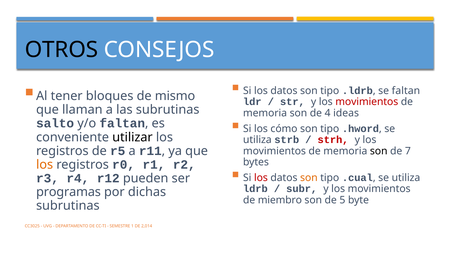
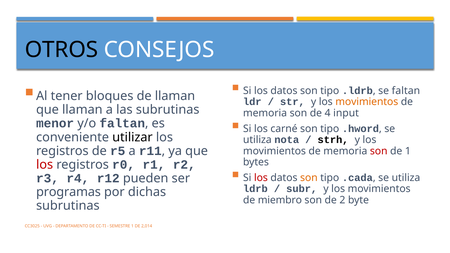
de mismo: mismo -> llaman
movimientos at (367, 102) colour: red -> orange
ideas: ideas -> input
salto: salto -> menor
cómo: cómo -> carné
strb: strb -> nota
strh colour: red -> black
son at (379, 151) colour: black -> red
de 7: 7 -> 1
los at (45, 165) colour: orange -> red
.cual: .cual -> .cada
5: 5 -> 2
